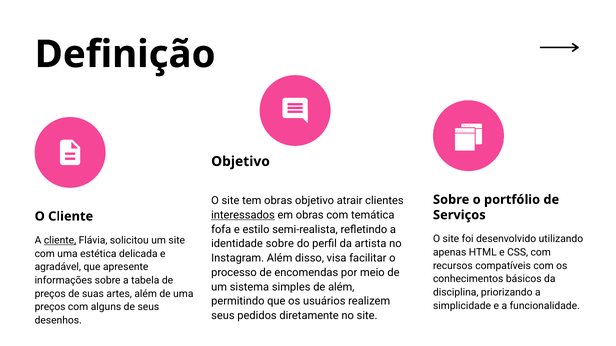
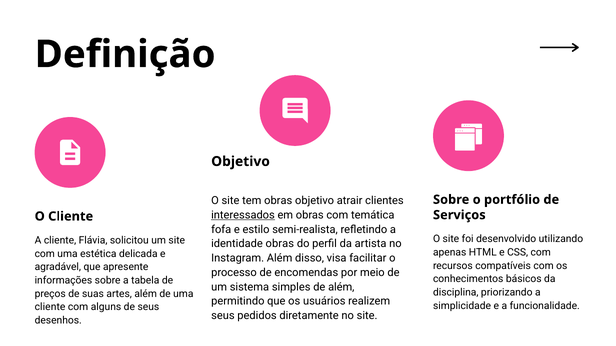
cliente at (60, 241) underline: present -> none
identidade sobre: sobre -> obras
preços at (50, 308): preços -> cliente
